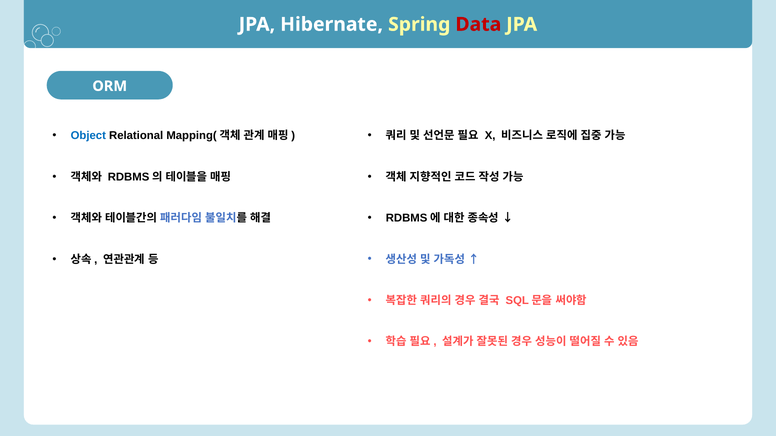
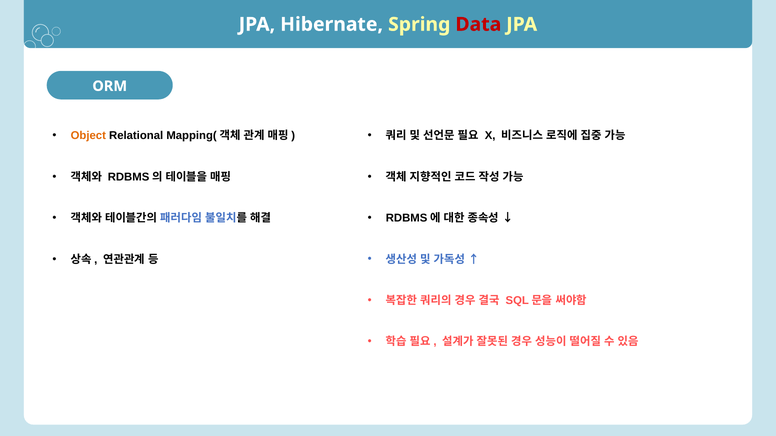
Object colour: blue -> orange
